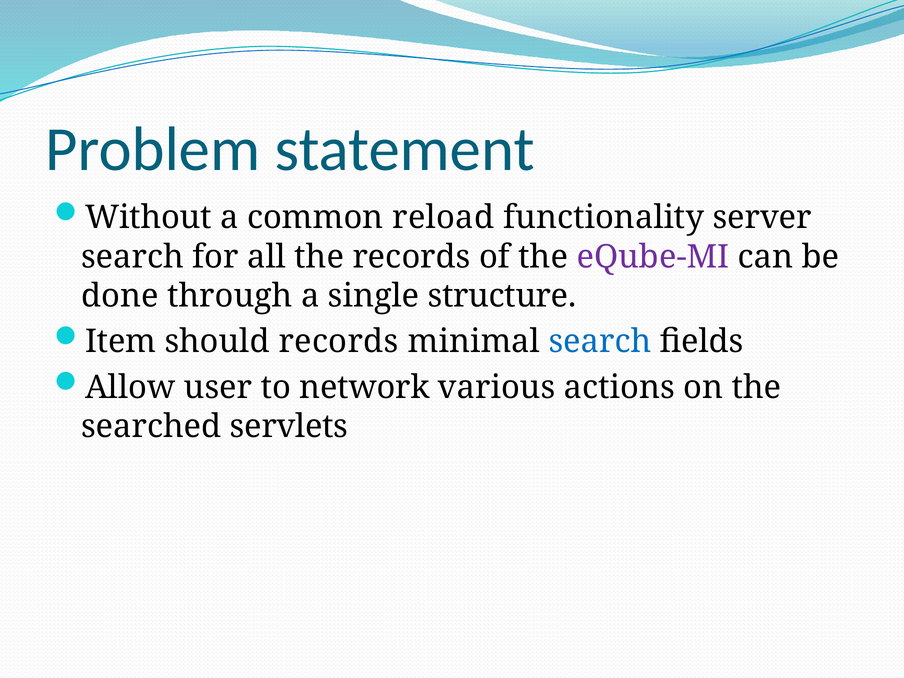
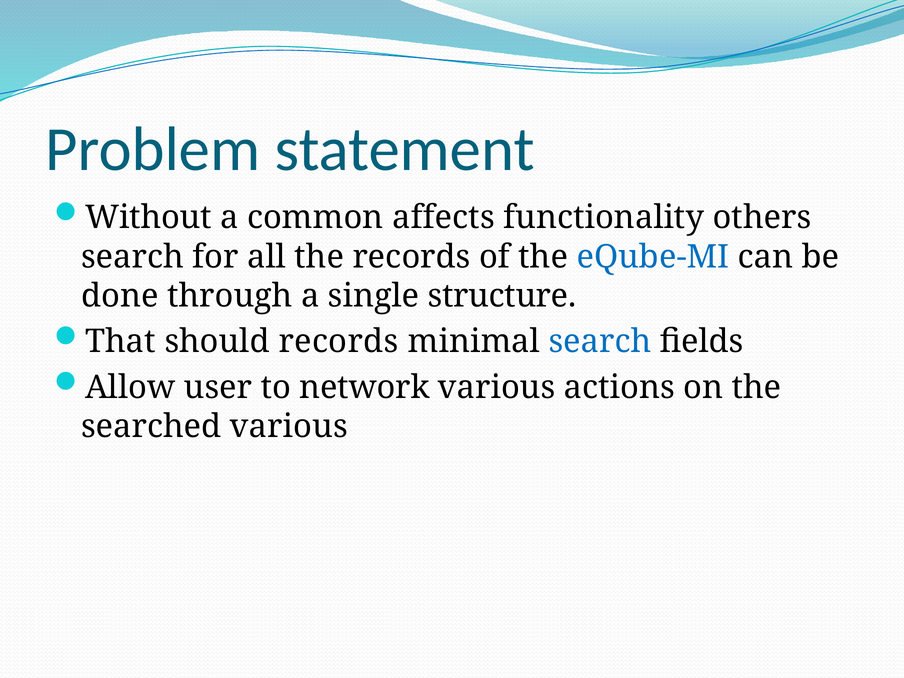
reload: reload -> affects
server: server -> others
eQube-MI colour: purple -> blue
Item: Item -> That
searched servlets: servlets -> various
